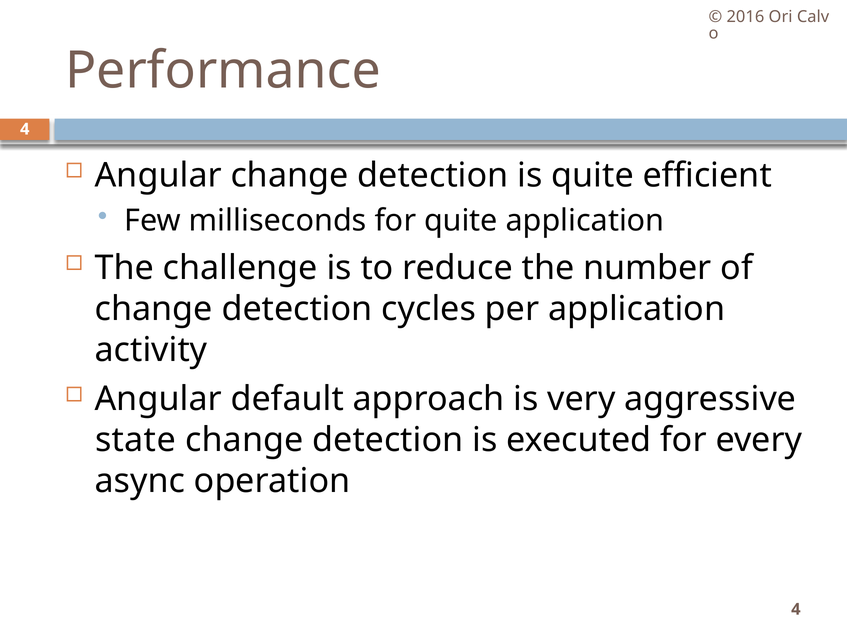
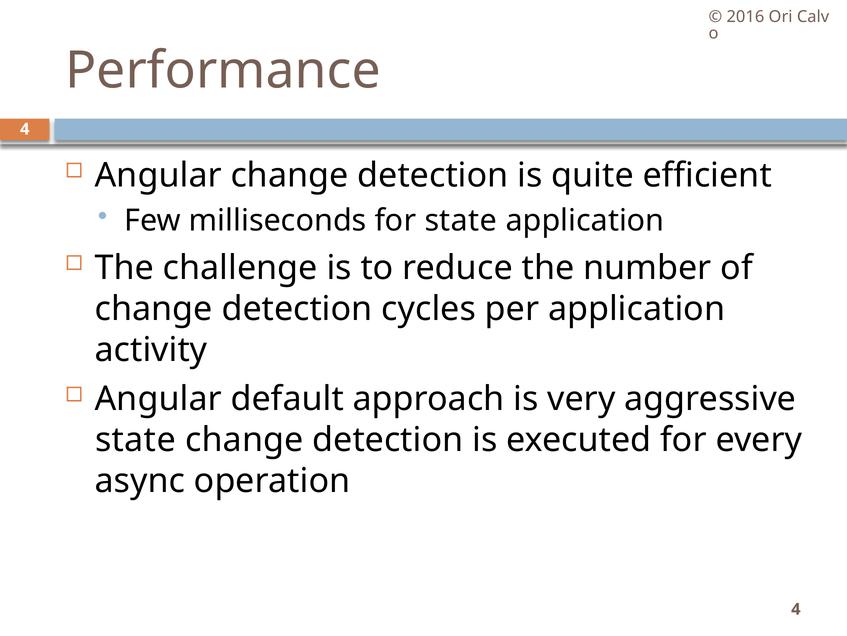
for quite: quite -> state
